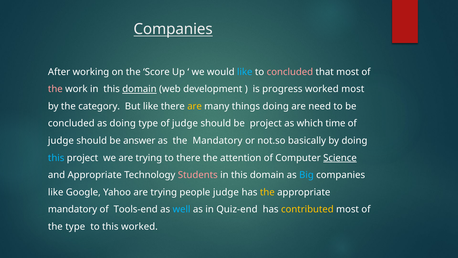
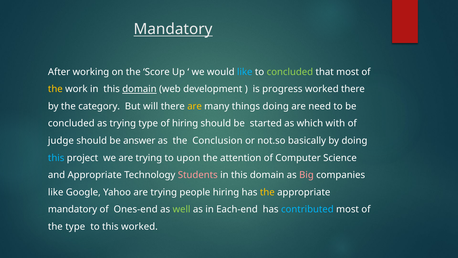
Companies at (173, 29): Companies -> Mandatory
concluded at (290, 72) colour: pink -> light green
the at (55, 89) colour: pink -> yellow
worked most: most -> there
But like: like -> will
as doing: doing -> trying
type of judge: judge -> hiring
be project: project -> started
time: time -> with
the Mandatory: Mandatory -> Conclusion
to there: there -> upon
Science underline: present -> none
Big colour: light blue -> pink
people judge: judge -> hiring
Tools-end: Tools-end -> Ones-end
well colour: light blue -> light green
Quiz-end: Quiz-end -> Each-end
contributed colour: yellow -> light blue
